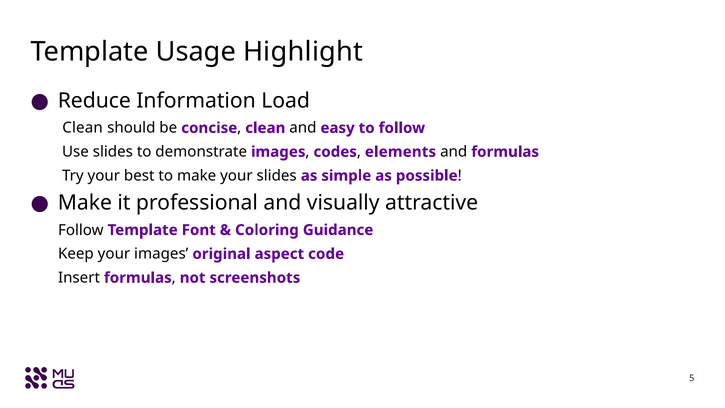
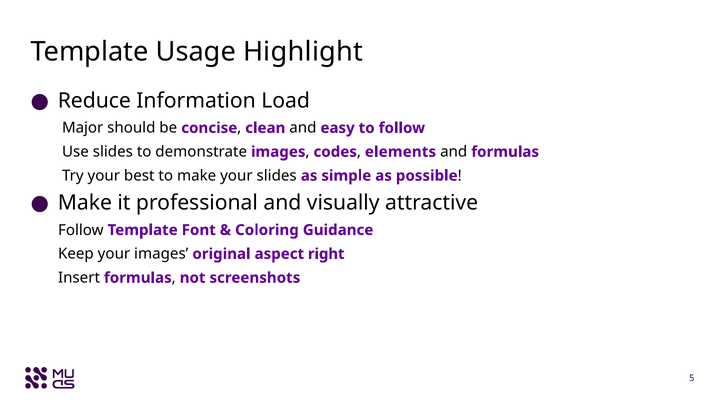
Clean at (83, 128): Clean -> Major
code: code -> right
